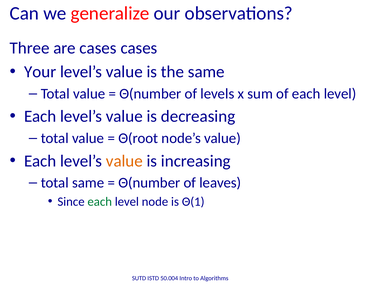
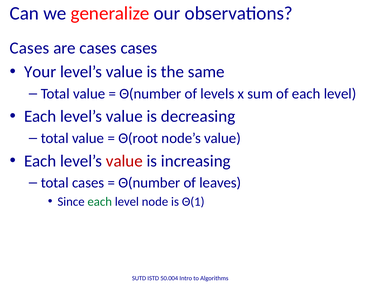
Three at (30, 48): Three -> Cases
value at (124, 161) colour: orange -> red
total same: same -> cases
